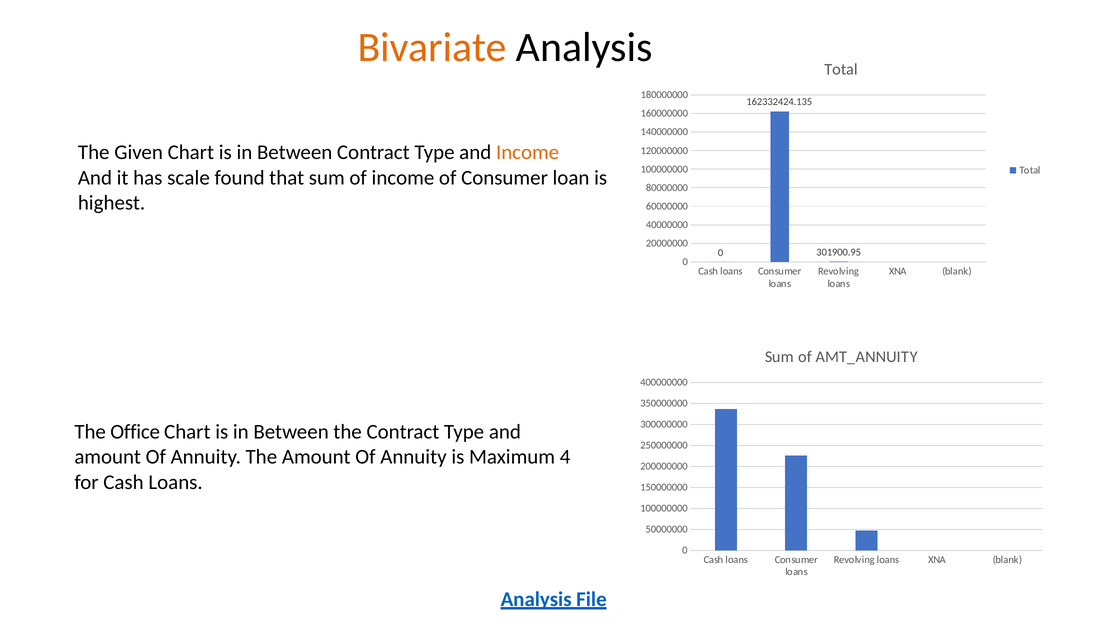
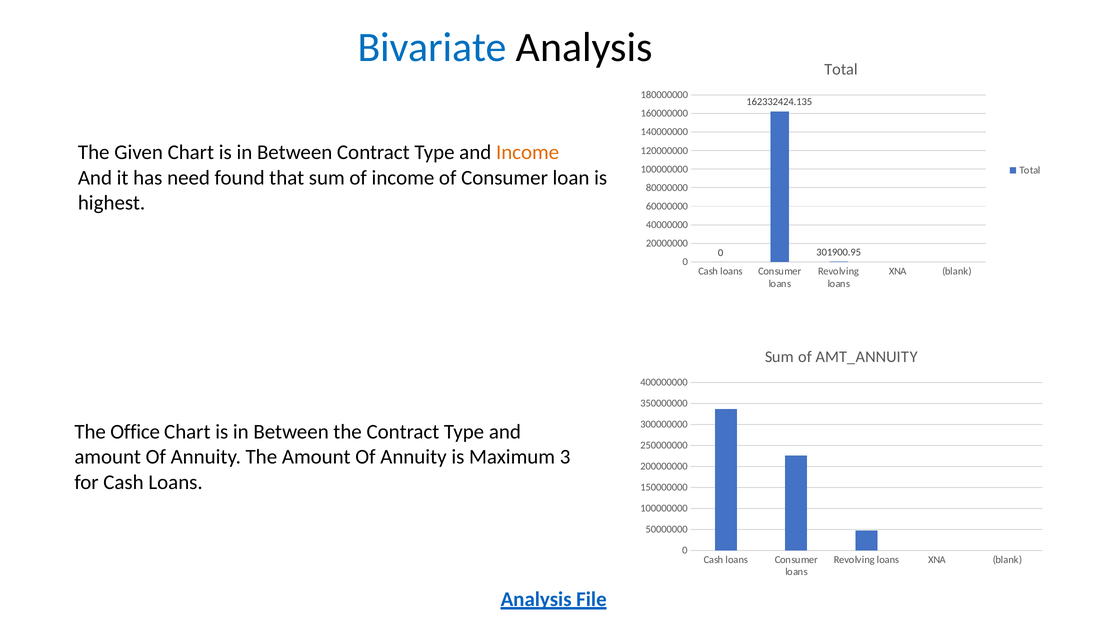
Bivariate colour: orange -> blue
scale: scale -> need
4: 4 -> 3
